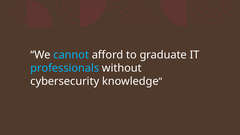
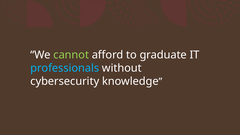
cannot colour: light blue -> light green
